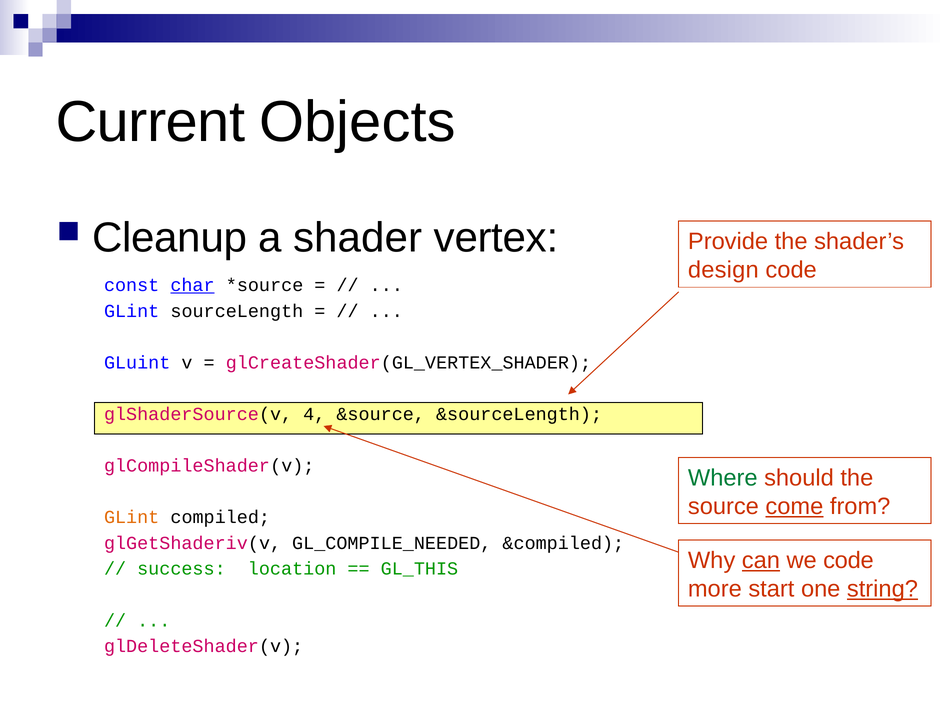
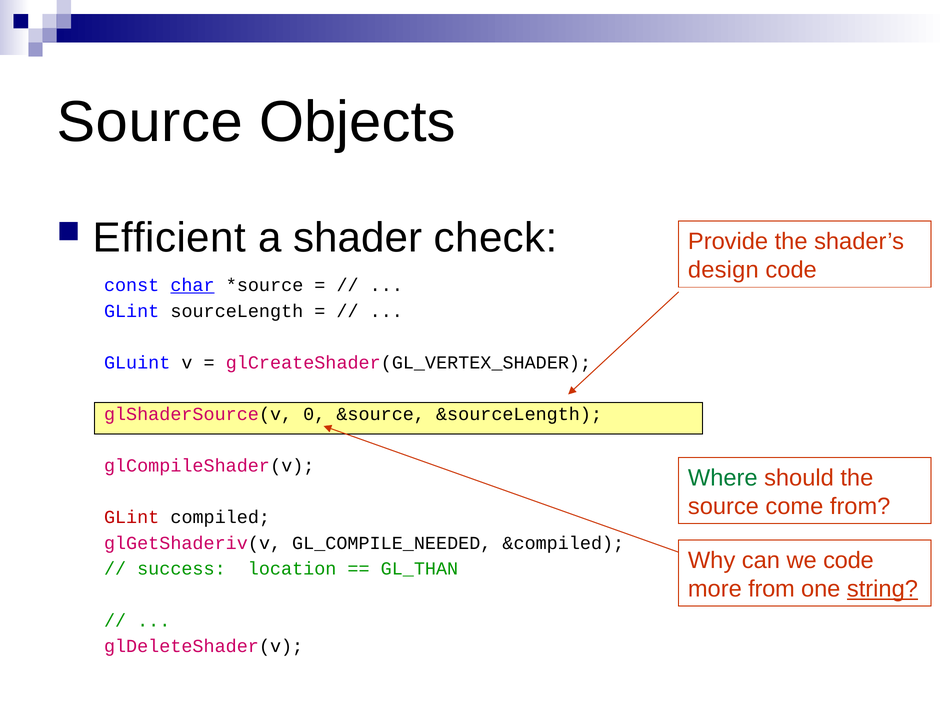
Current at (150, 122): Current -> Source
Cleanup: Cleanup -> Efficient
vertex: vertex -> check
4: 4 -> 0
come underline: present -> none
GLint at (132, 517) colour: orange -> red
can underline: present -> none
GL_THIS: GL_THIS -> GL_THAN
more start: start -> from
